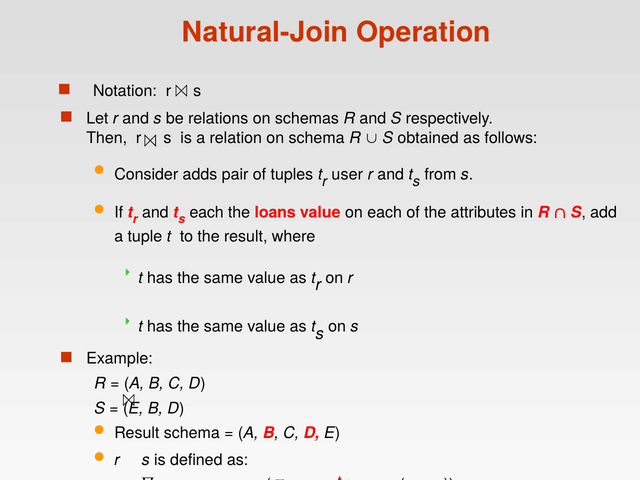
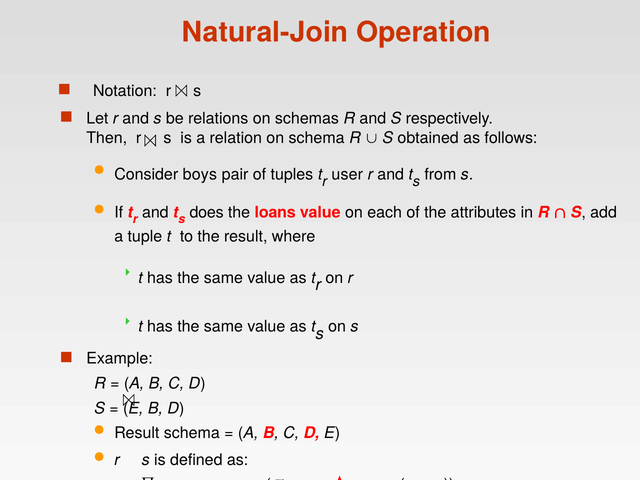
adds: adds -> boys
s each: each -> does
